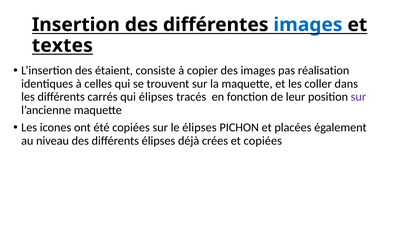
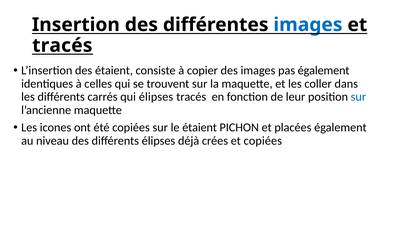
textes at (62, 45): textes -> tracés
pas réalisation: réalisation -> également
sur at (358, 97) colour: purple -> blue
le élipses: élipses -> étaient
